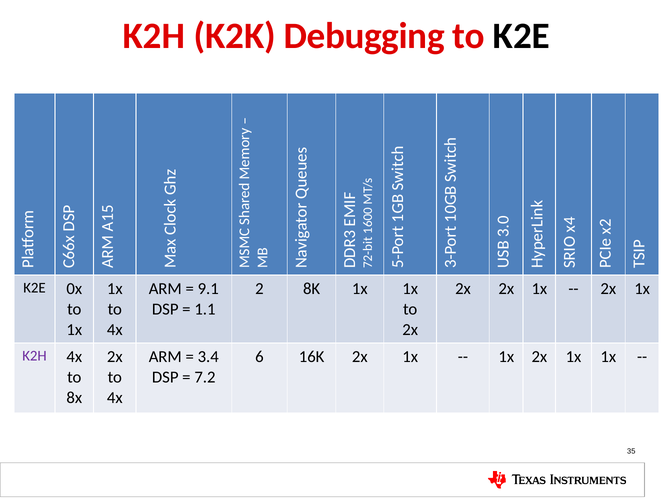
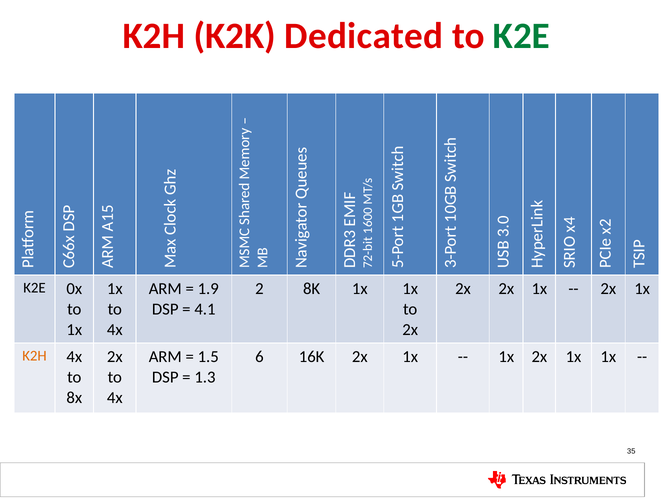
Debugging: Debugging -> Dedicated
K2E at (521, 36) colour: black -> green
9.1: 9.1 -> 1.9
1.1: 1.1 -> 4.1
K2H at (35, 356) colour: purple -> orange
3.4: 3.4 -> 1.5
7.2: 7.2 -> 1.3
